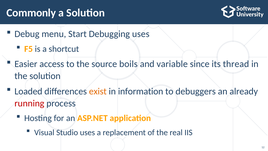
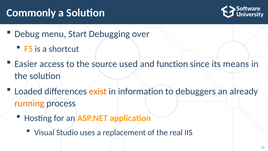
Debugging uses: uses -> over
boils: boils -> used
variable: variable -> function
thread: thread -> means
running colour: red -> orange
